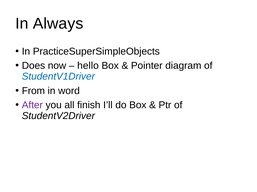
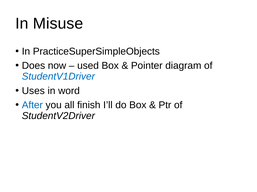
Always: Always -> Misuse
hello: hello -> used
From: From -> Uses
After colour: purple -> blue
